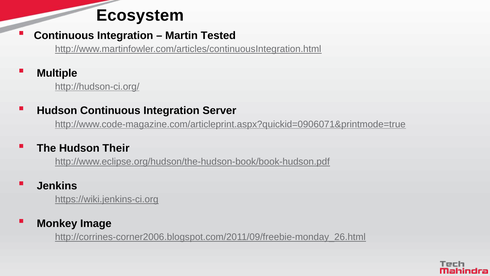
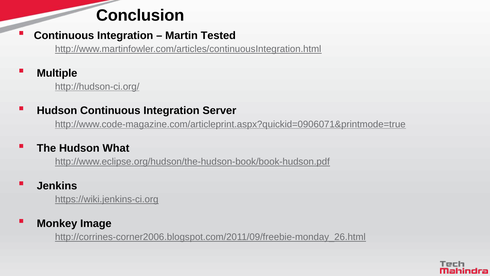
Ecosystem: Ecosystem -> Conclusion
Their: Their -> What
